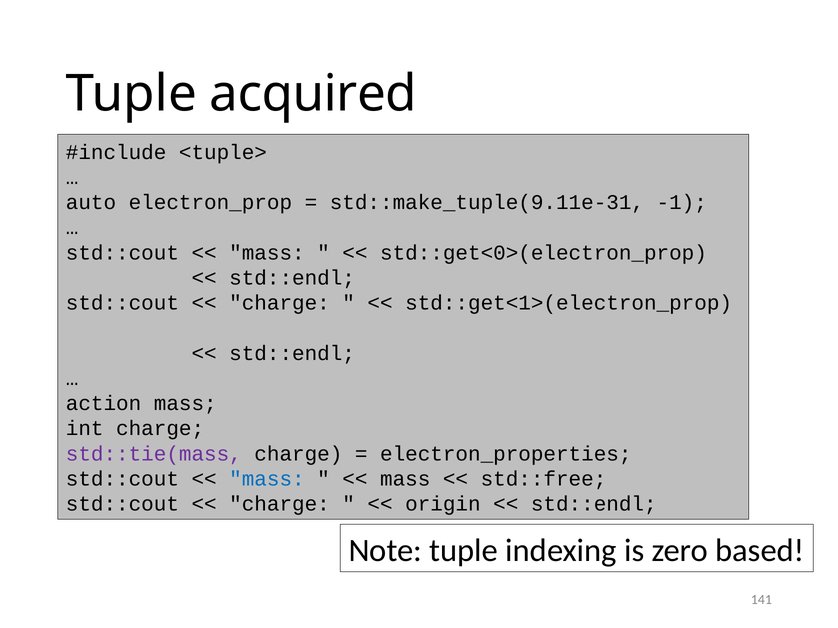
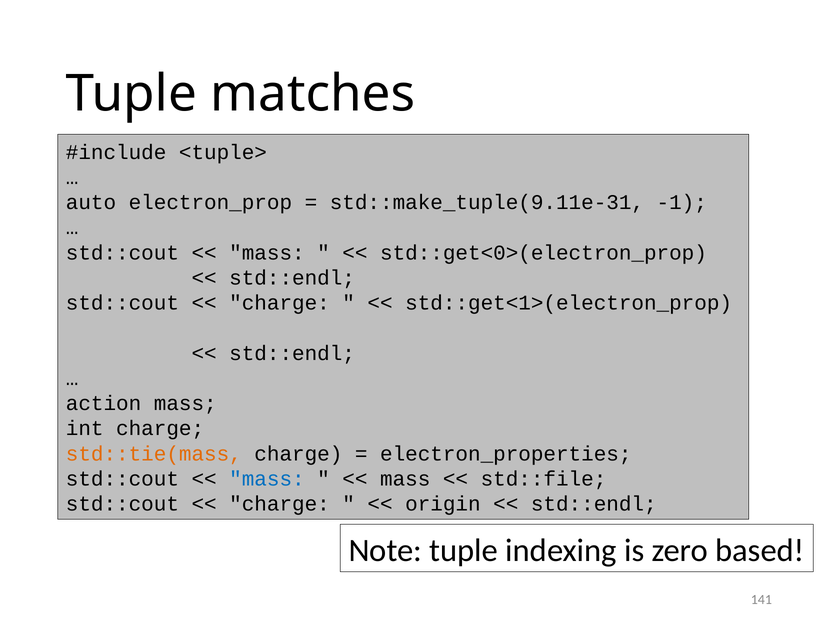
acquired: acquired -> matches
std::tie(mass colour: purple -> orange
std::free: std::free -> std::file
